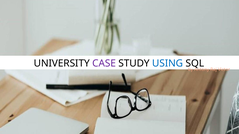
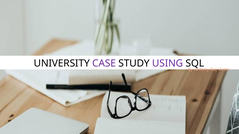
USING colour: blue -> purple
